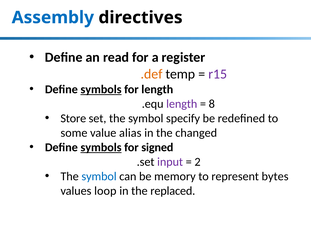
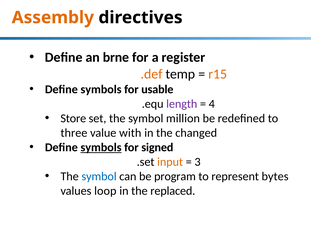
Assembly colour: blue -> orange
read: read -> brne
r15 colour: purple -> orange
symbols at (101, 89) underline: present -> none
for length: length -> usable
8: 8 -> 4
specify: specify -> million
some: some -> three
alias: alias -> with
input colour: purple -> orange
2: 2 -> 3
memory: memory -> program
